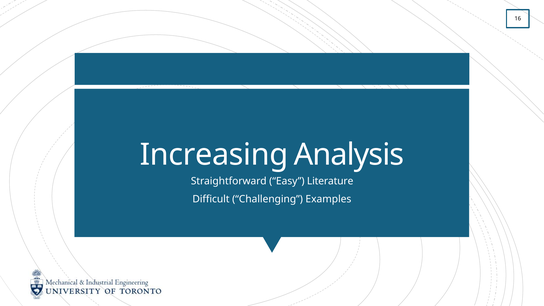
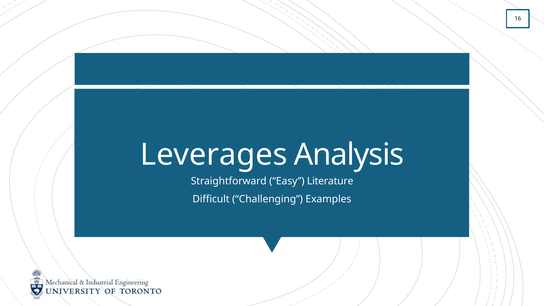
Increasing: Increasing -> Leverages
